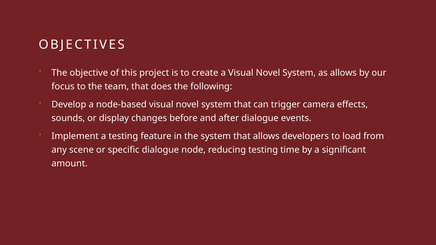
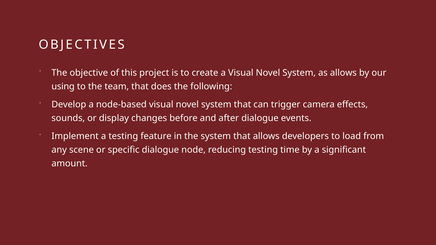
focus: focus -> using
